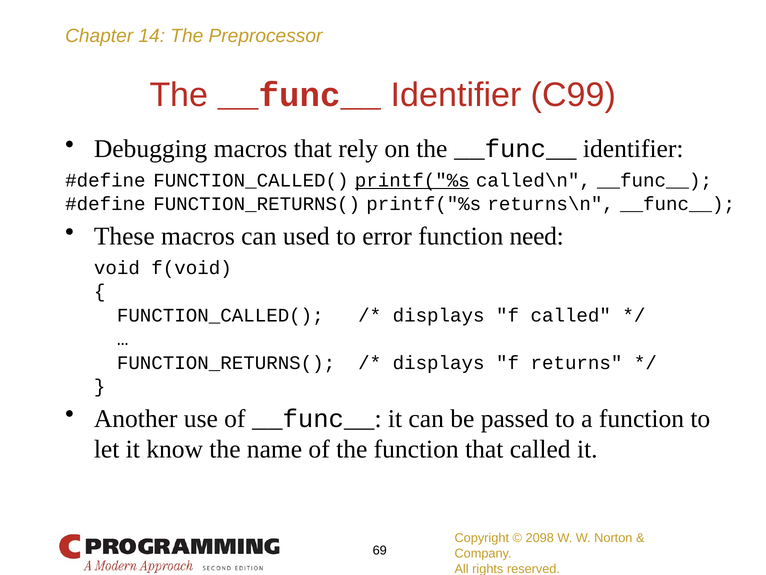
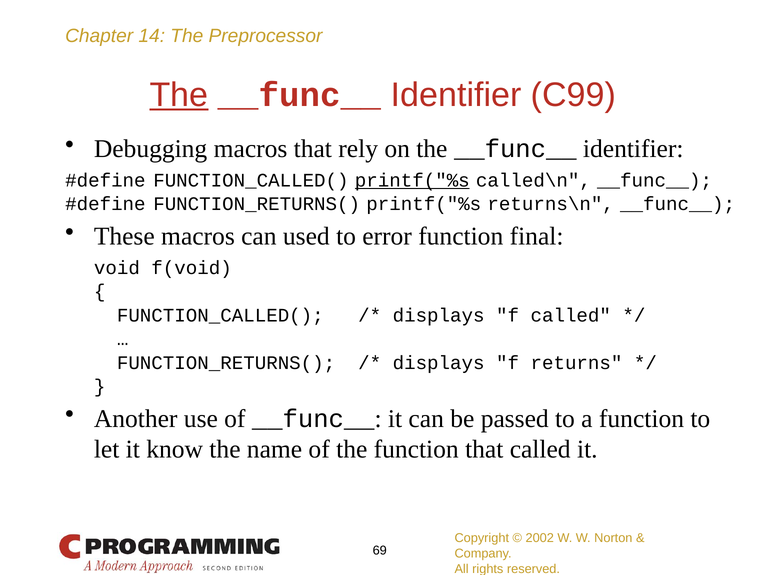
The at (179, 95) underline: none -> present
need: need -> final
2098: 2098 -> 2002
